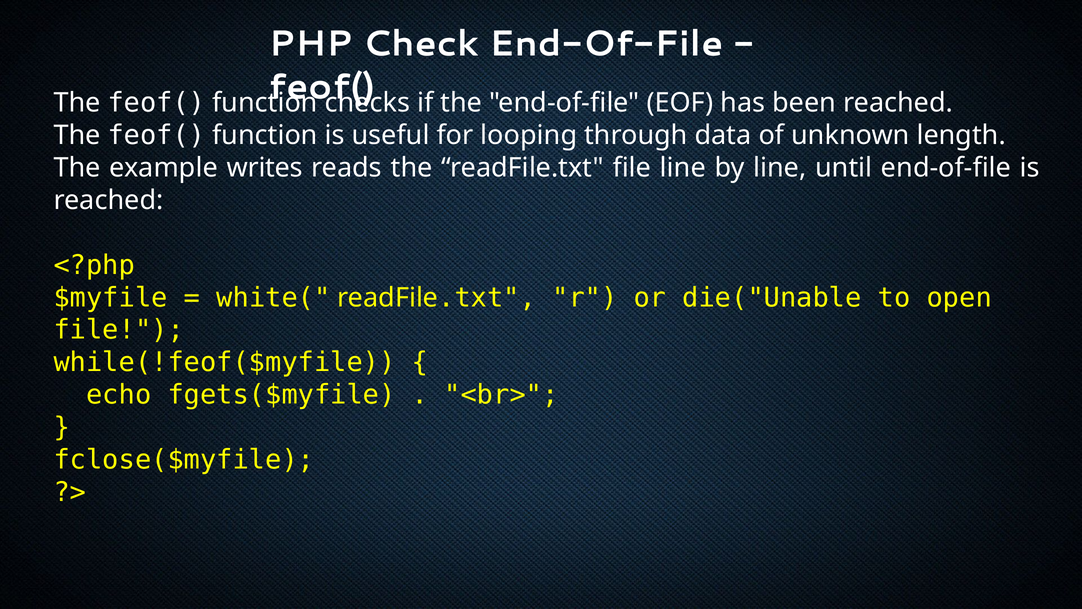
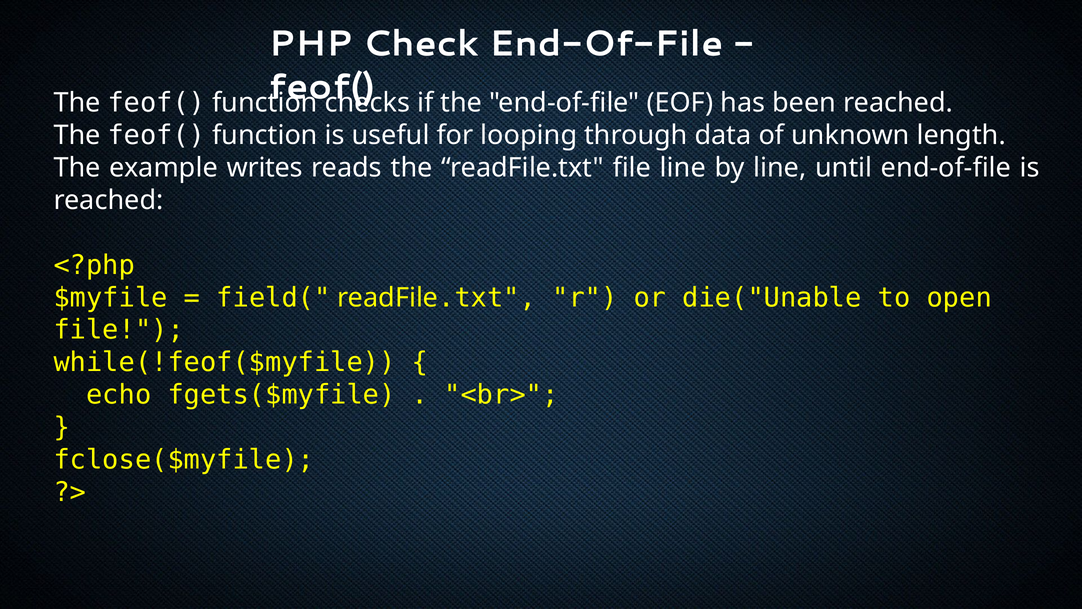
white(: white( -> field(
